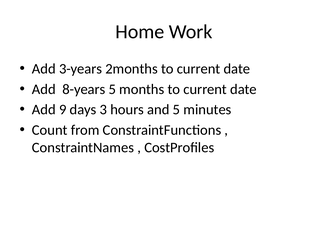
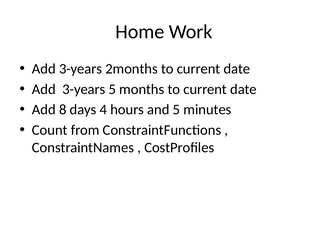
8-years at (84, 89): 8-years -> 3-years
9: 9 -> 8
3: 3 -> 4
